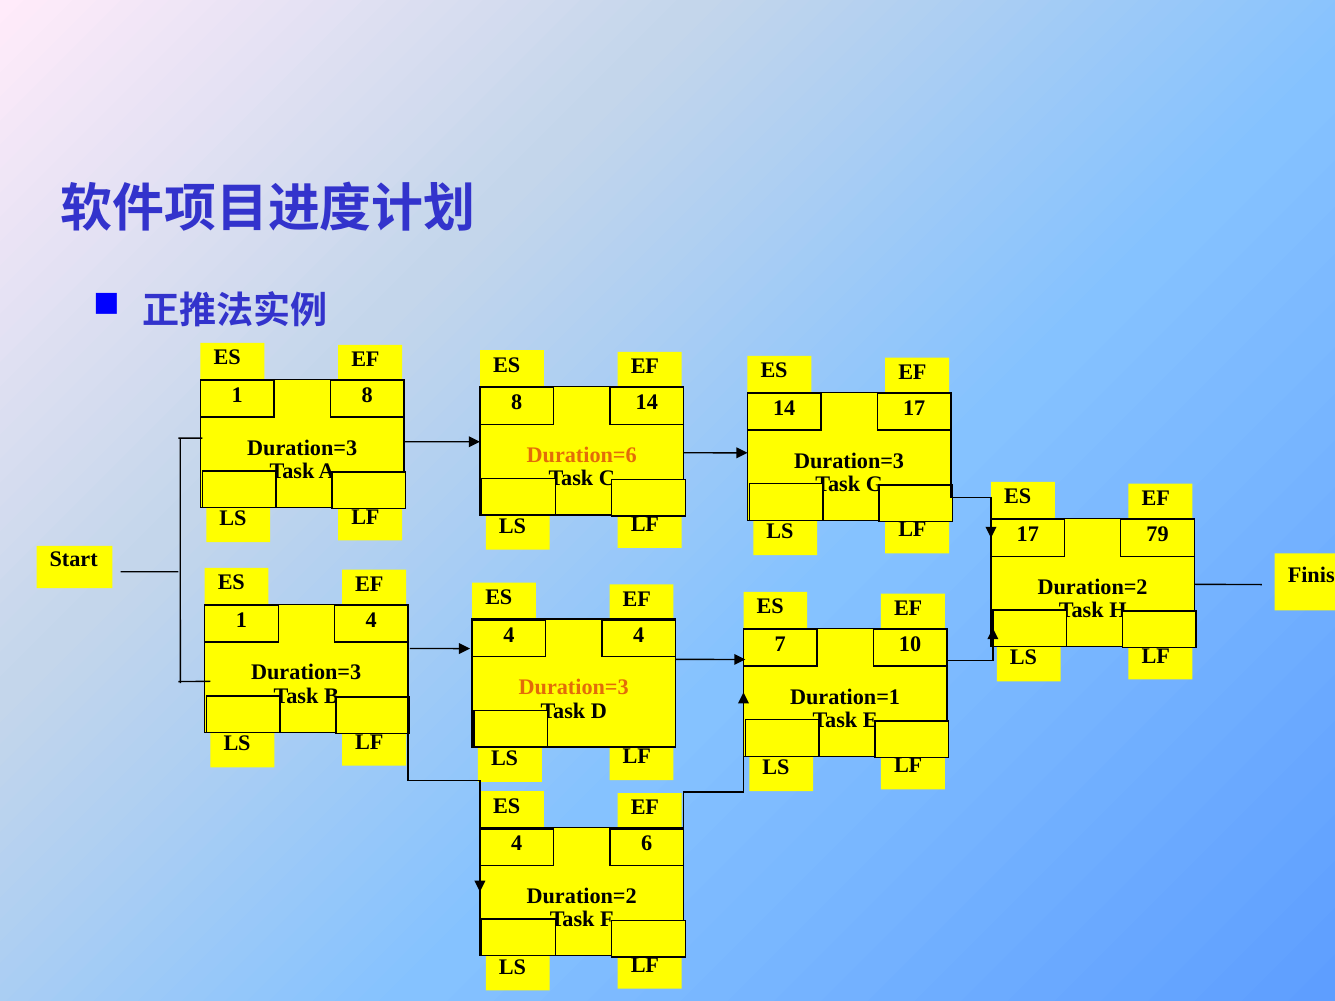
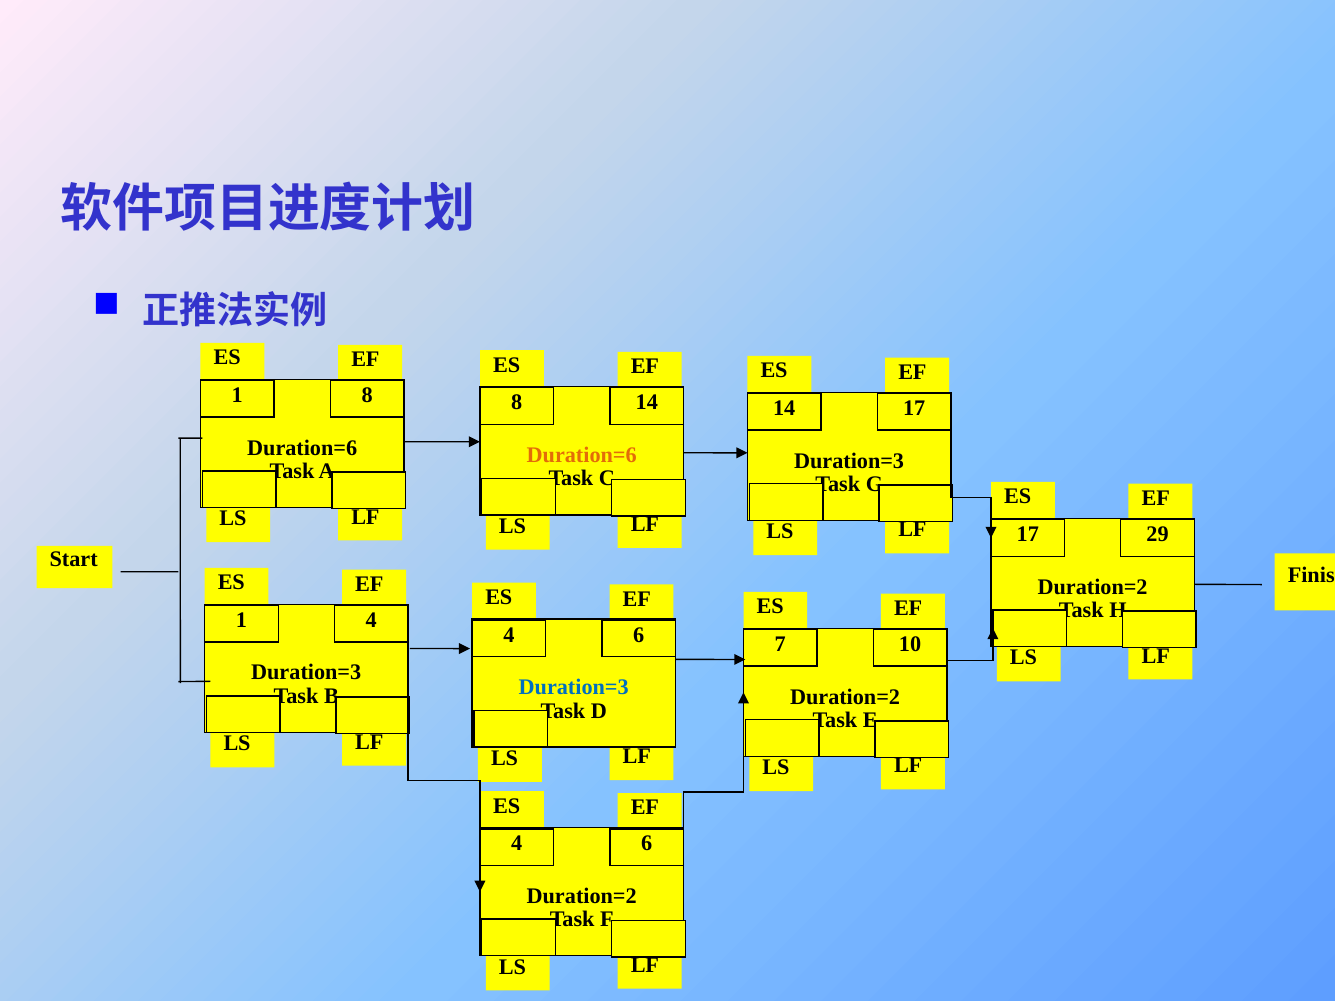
Duration=3 at (302, 448): Duration=3 -> Duration=6
79: 79 -> 29
4 at (639, 635): 4 -> 6
Duration=3 at (574, 688) colour: orange -> blue
Duration=1 at (845, 697): Duration=1 -> Duration=2
